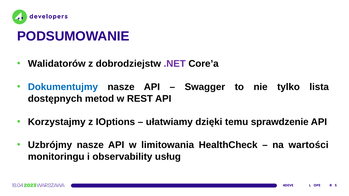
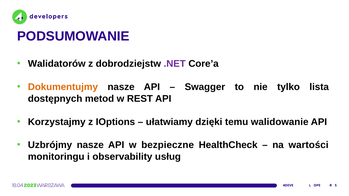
Dokumentujmy colour: blue -> orange
sprawdzenie: sprawdzenie -> walidowanie
limitowania: limitowania -> bezpieczne
